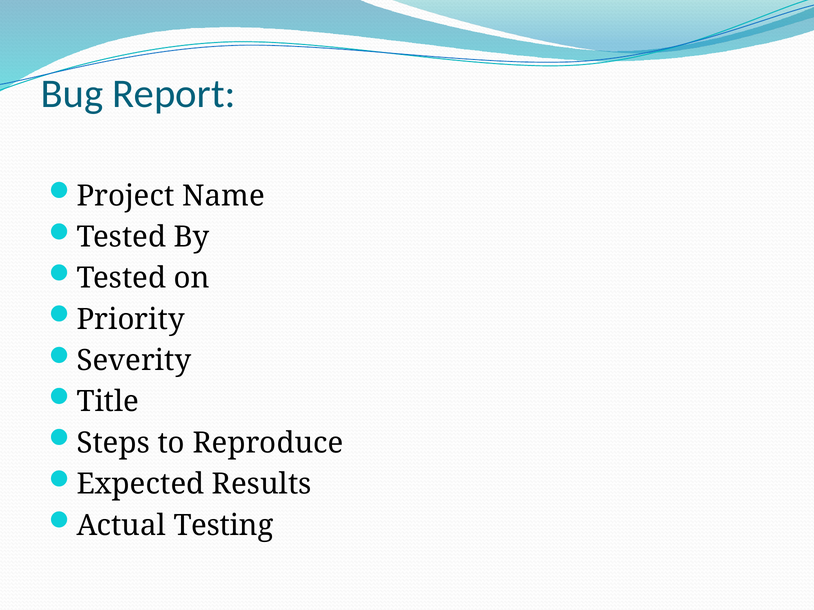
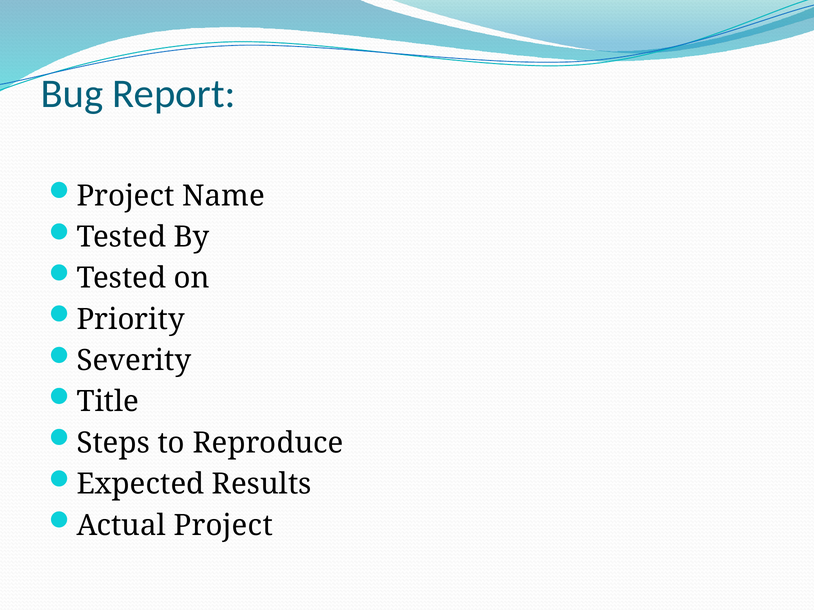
Actual Testing: Testing -> Project
